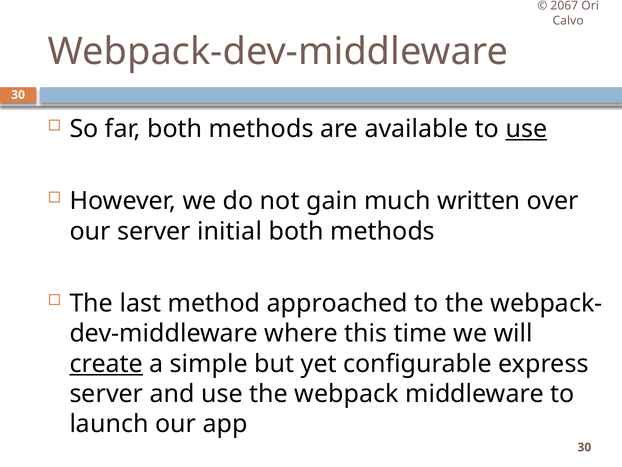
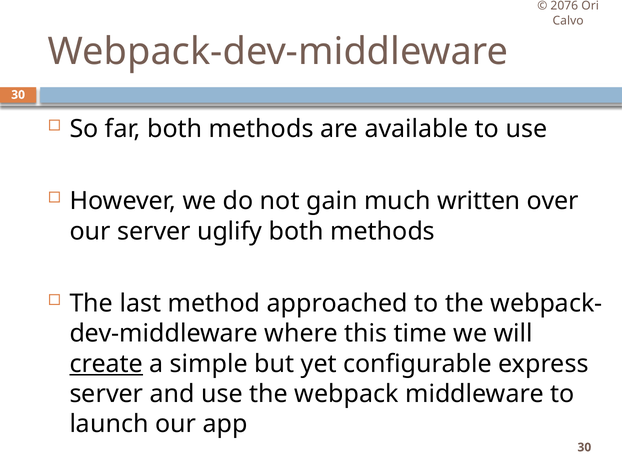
2067: 2067 -> 2076
use at (526, 129) underline: present -> none
initial: initial -> uglify
